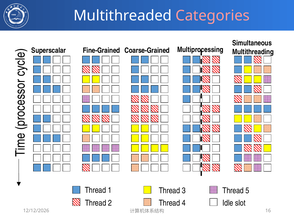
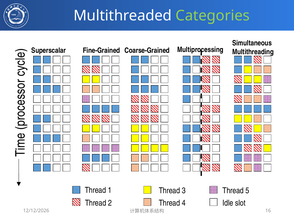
Categories colour: pink -> light green
